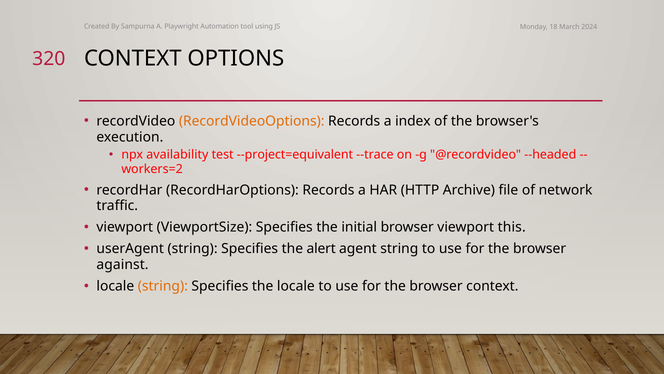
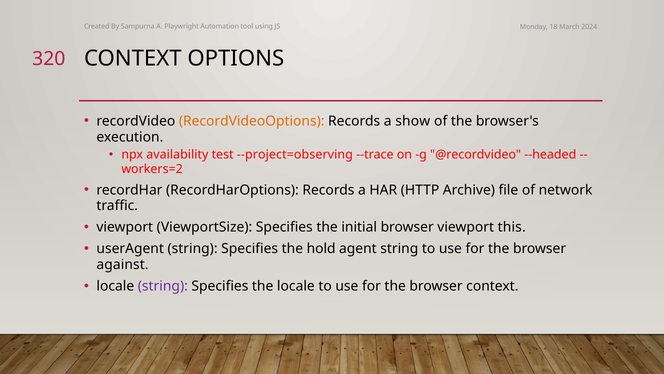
index: index -> show
--project=equivalent: --project=equivalent -> --project=observing
alert: alert -> hold
string at (163, 286) colour: orange -> purple
